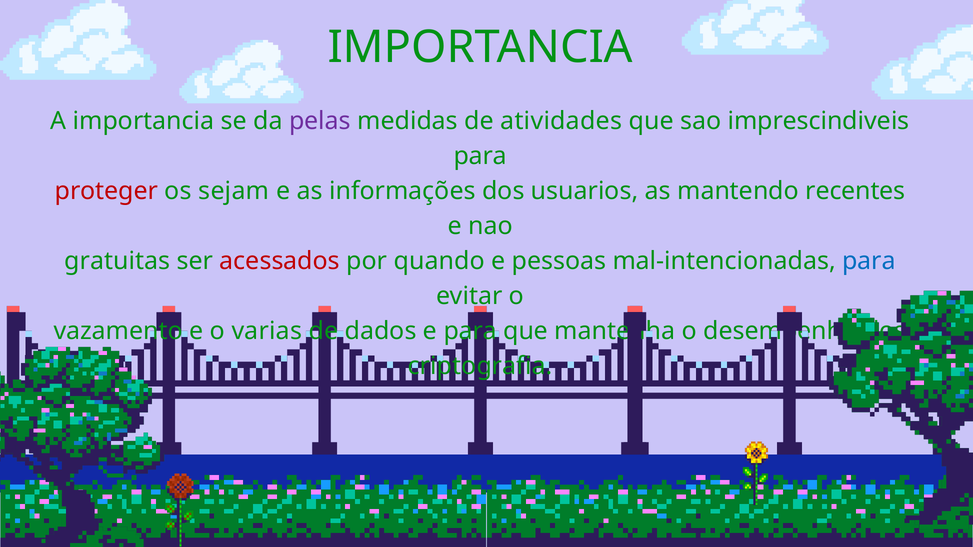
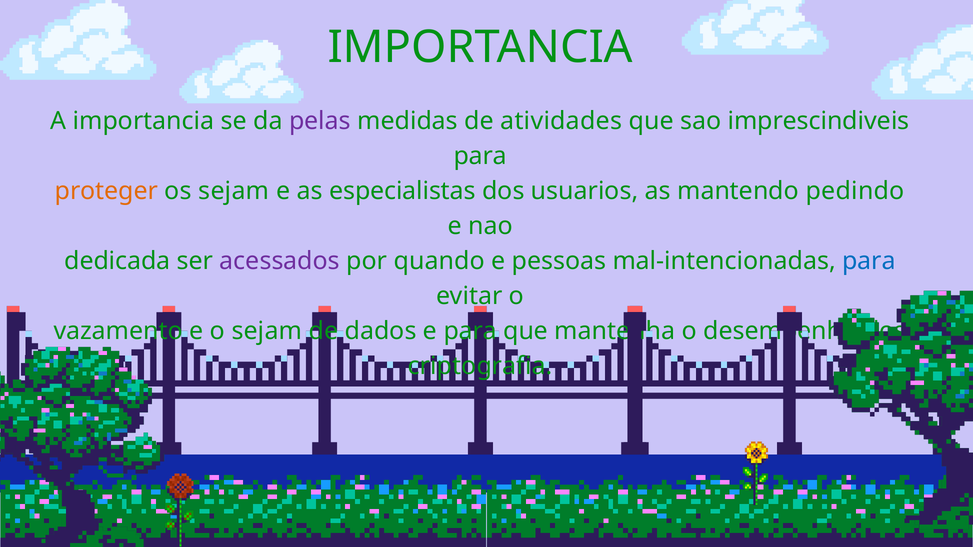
proteger colour: red -> orange
informações: informações -> especialistas
recentes: recentes -> pedindo
gratuitas: gratuitas -> dedicada
acessados colour: red -> purple
o varias: varias -> sejam
